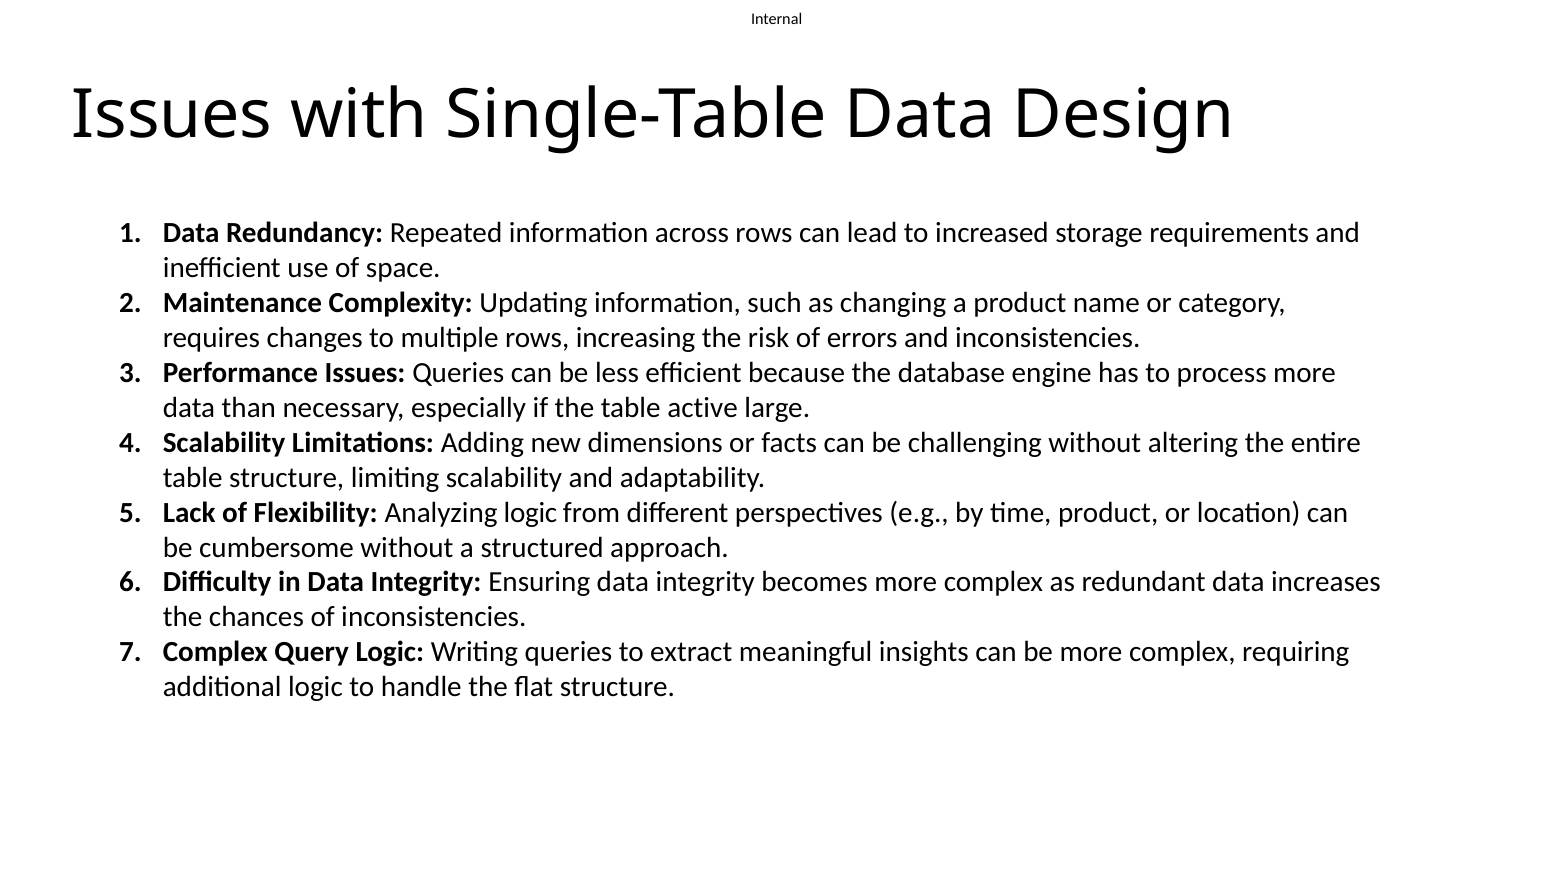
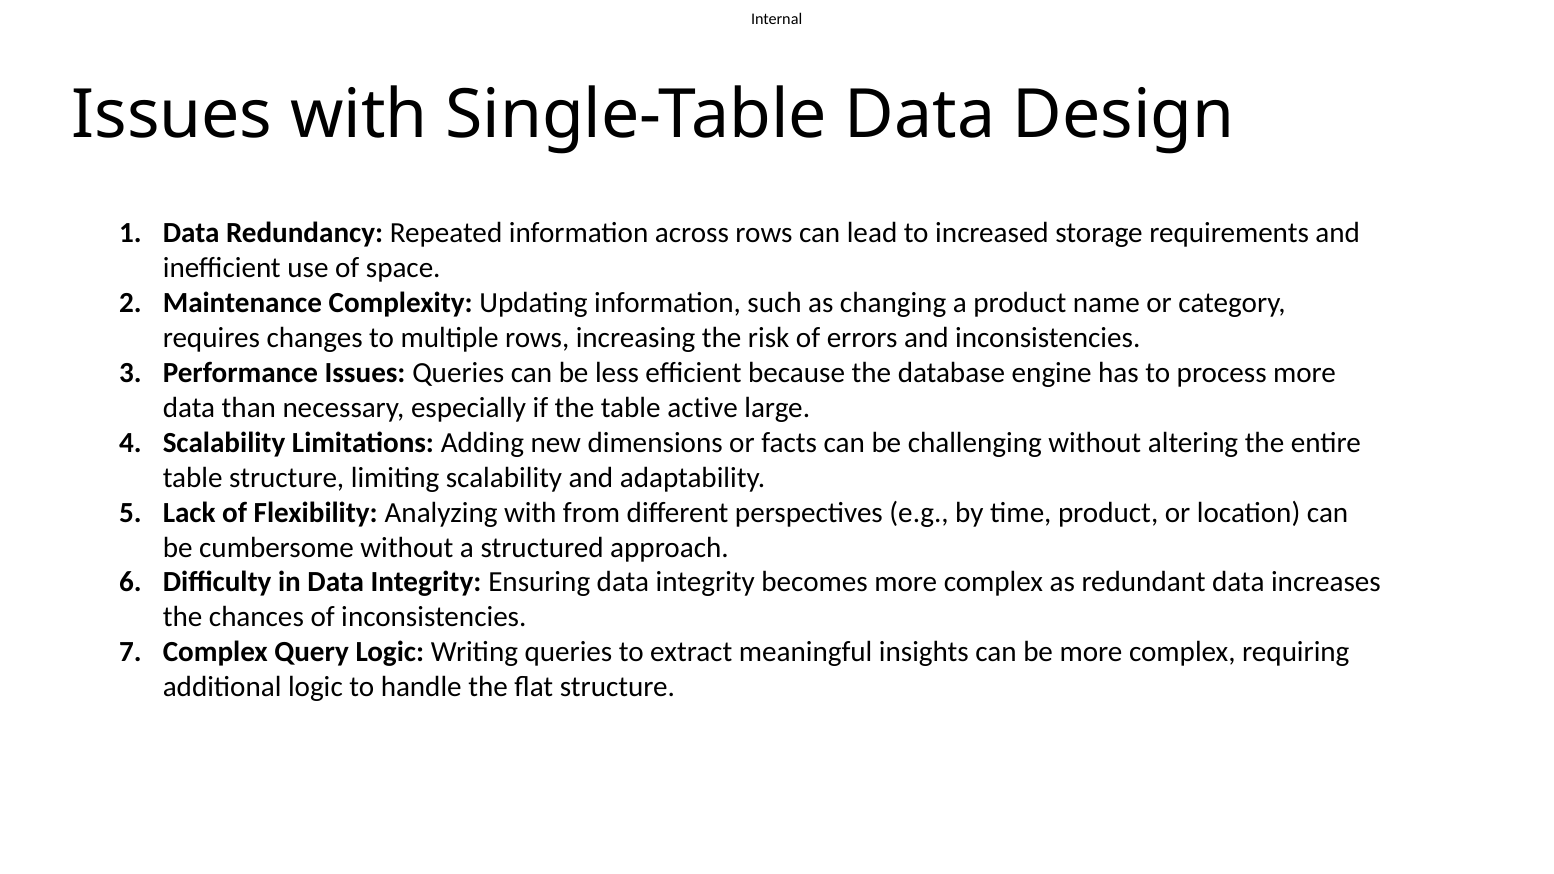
Analyzing logic: logic -> with
